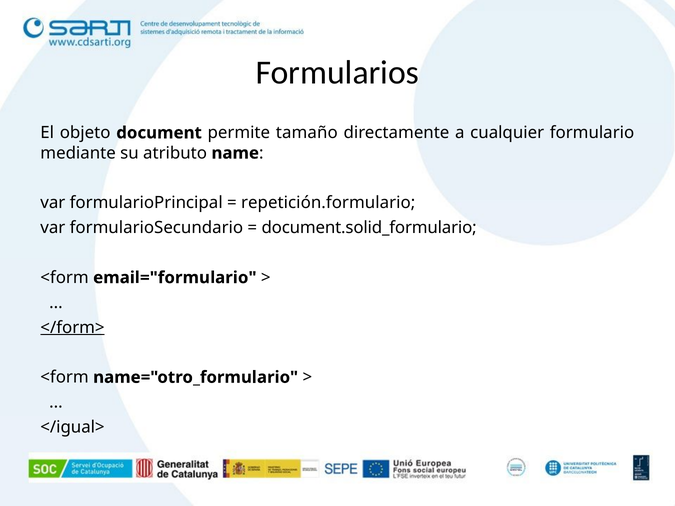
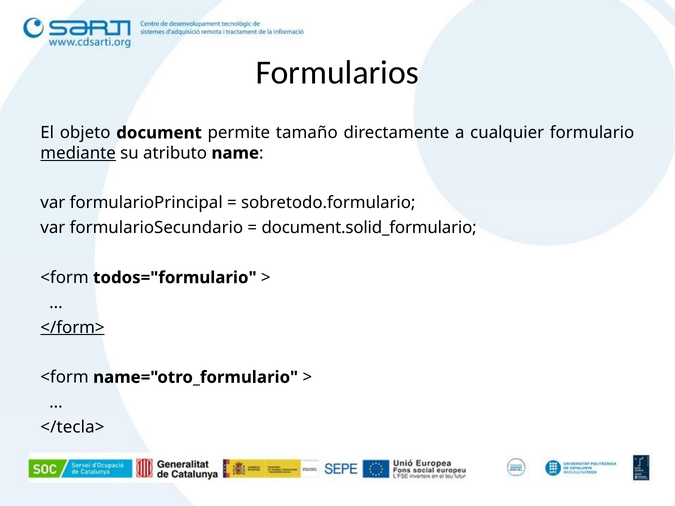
mediante underline: none -> present
repetición.formulario: repetición.formulario -> sobretodo.formulario
email="formulario: email="formulario -> todos="formulario
</igual>: </igual> -> </tecla>
